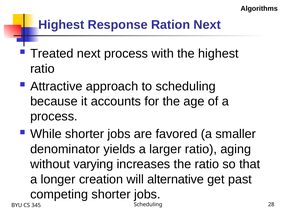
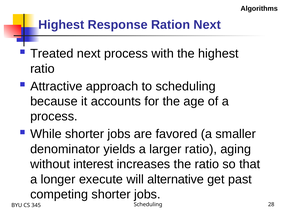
varying: varying -> interest
creation: creation -> execute
